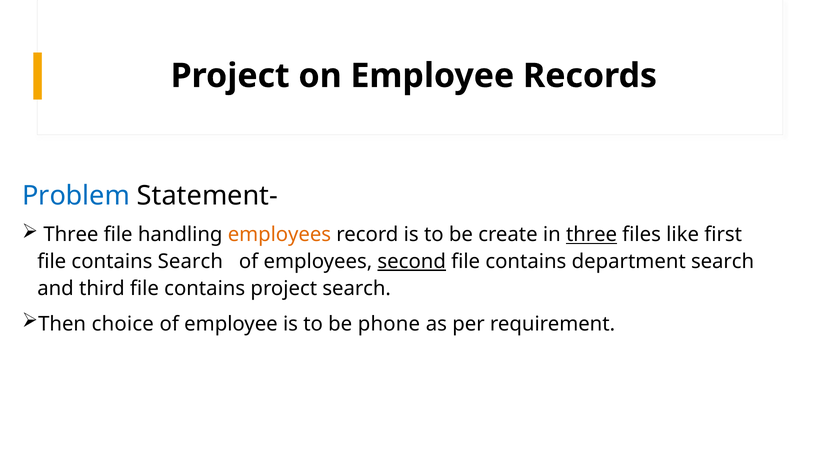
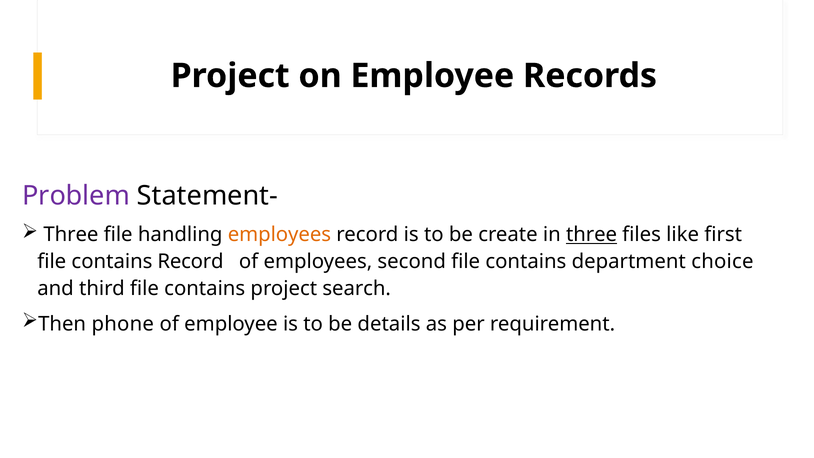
Problem colour: blue -> purple
contains Search: Search -> Record
second underline: present -> none
department search: search -> choice
choice: choice -> phone
phone: phone -> details
